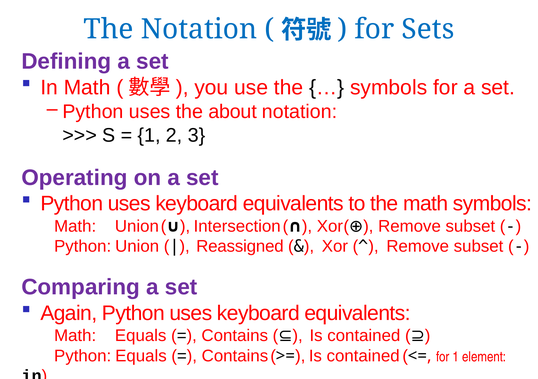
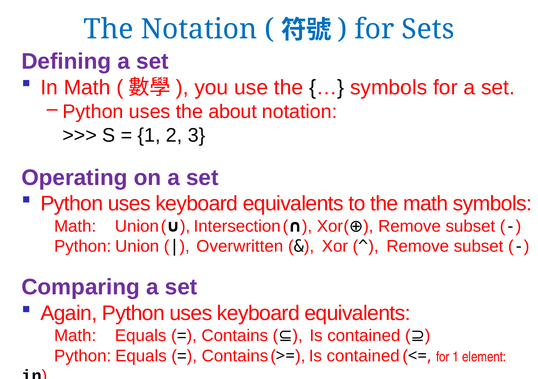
Reassigned: Reassigned -> Overwritten
